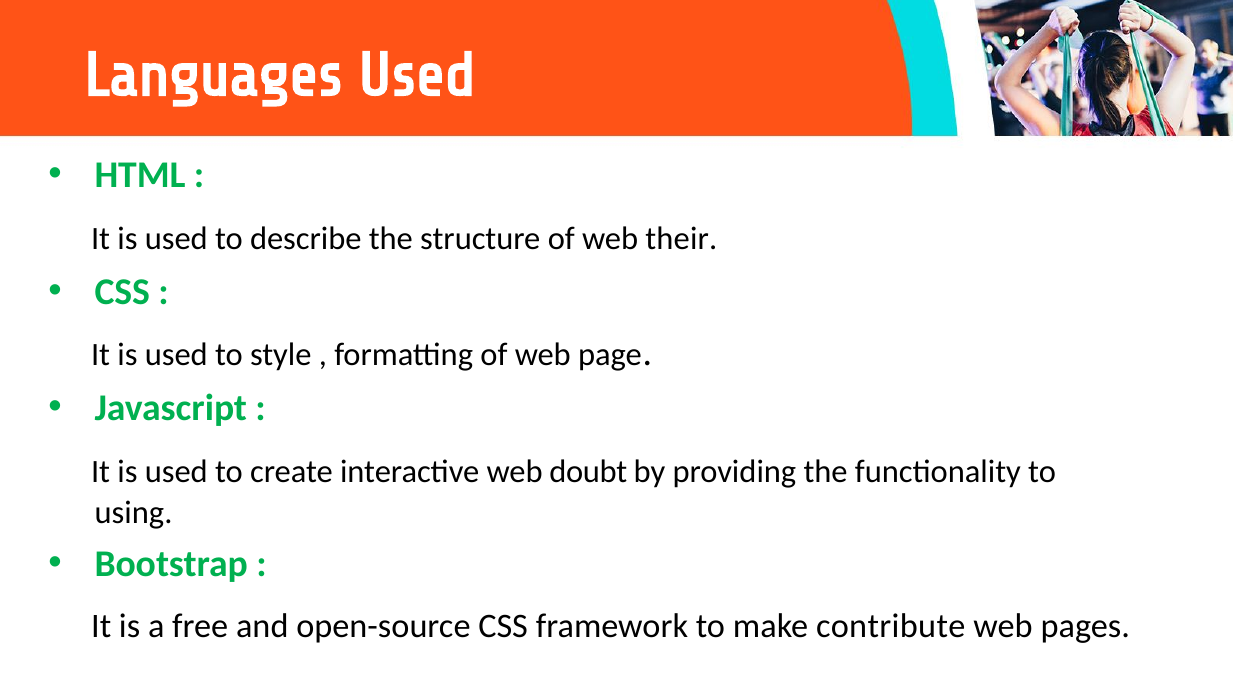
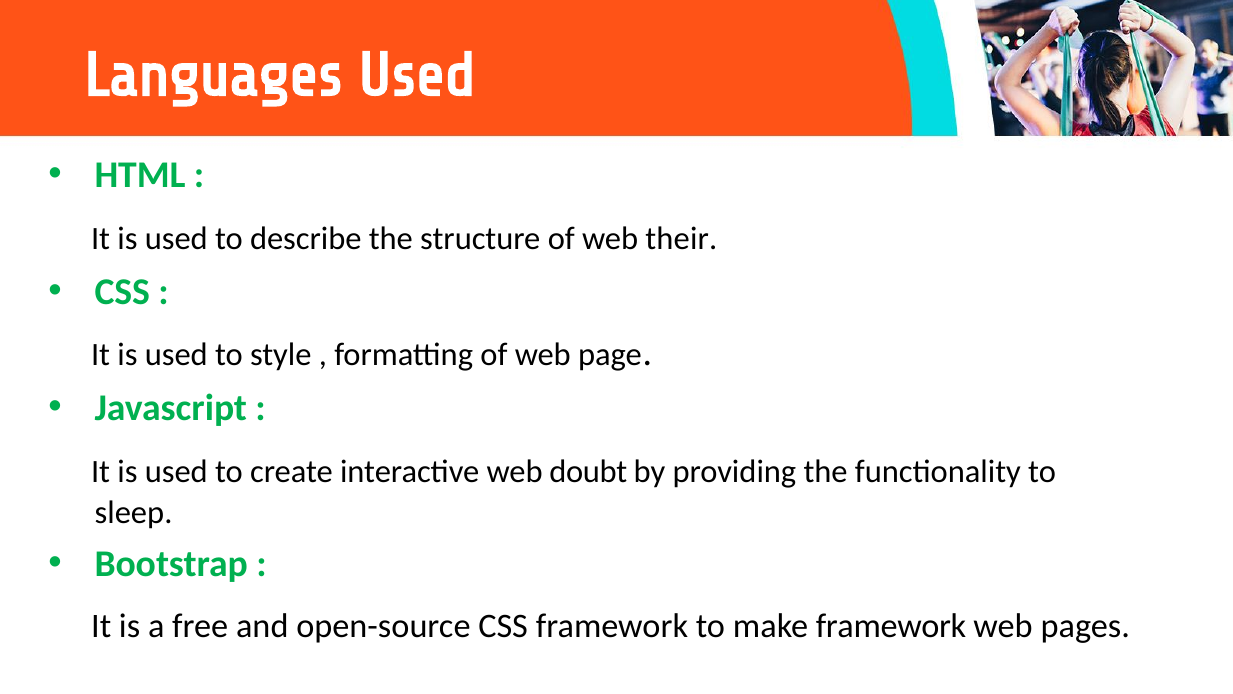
using: using -> sleep
make contribute: contribute -> framework
